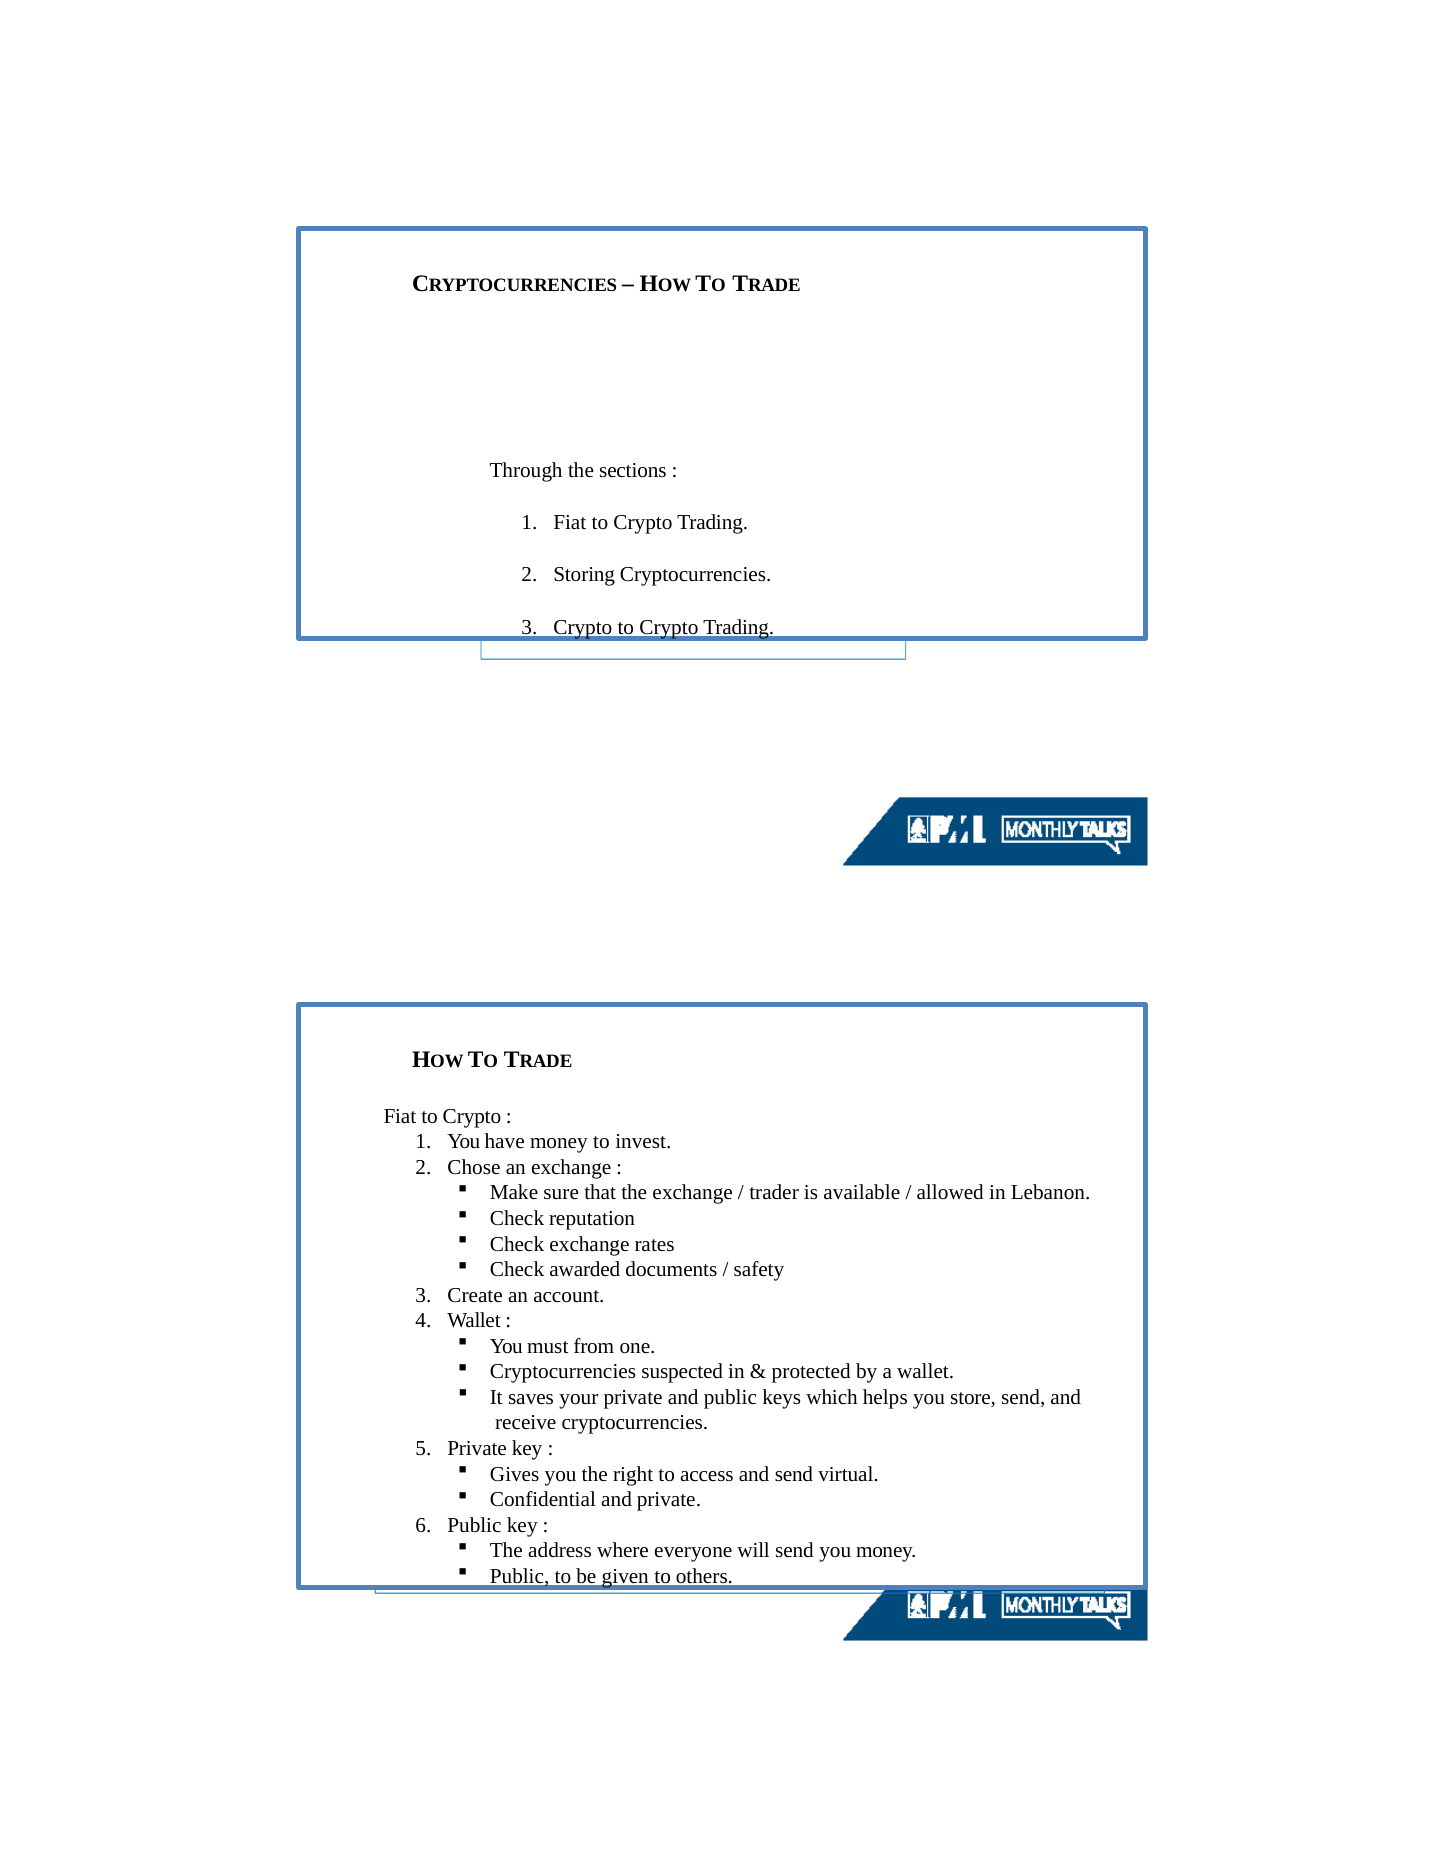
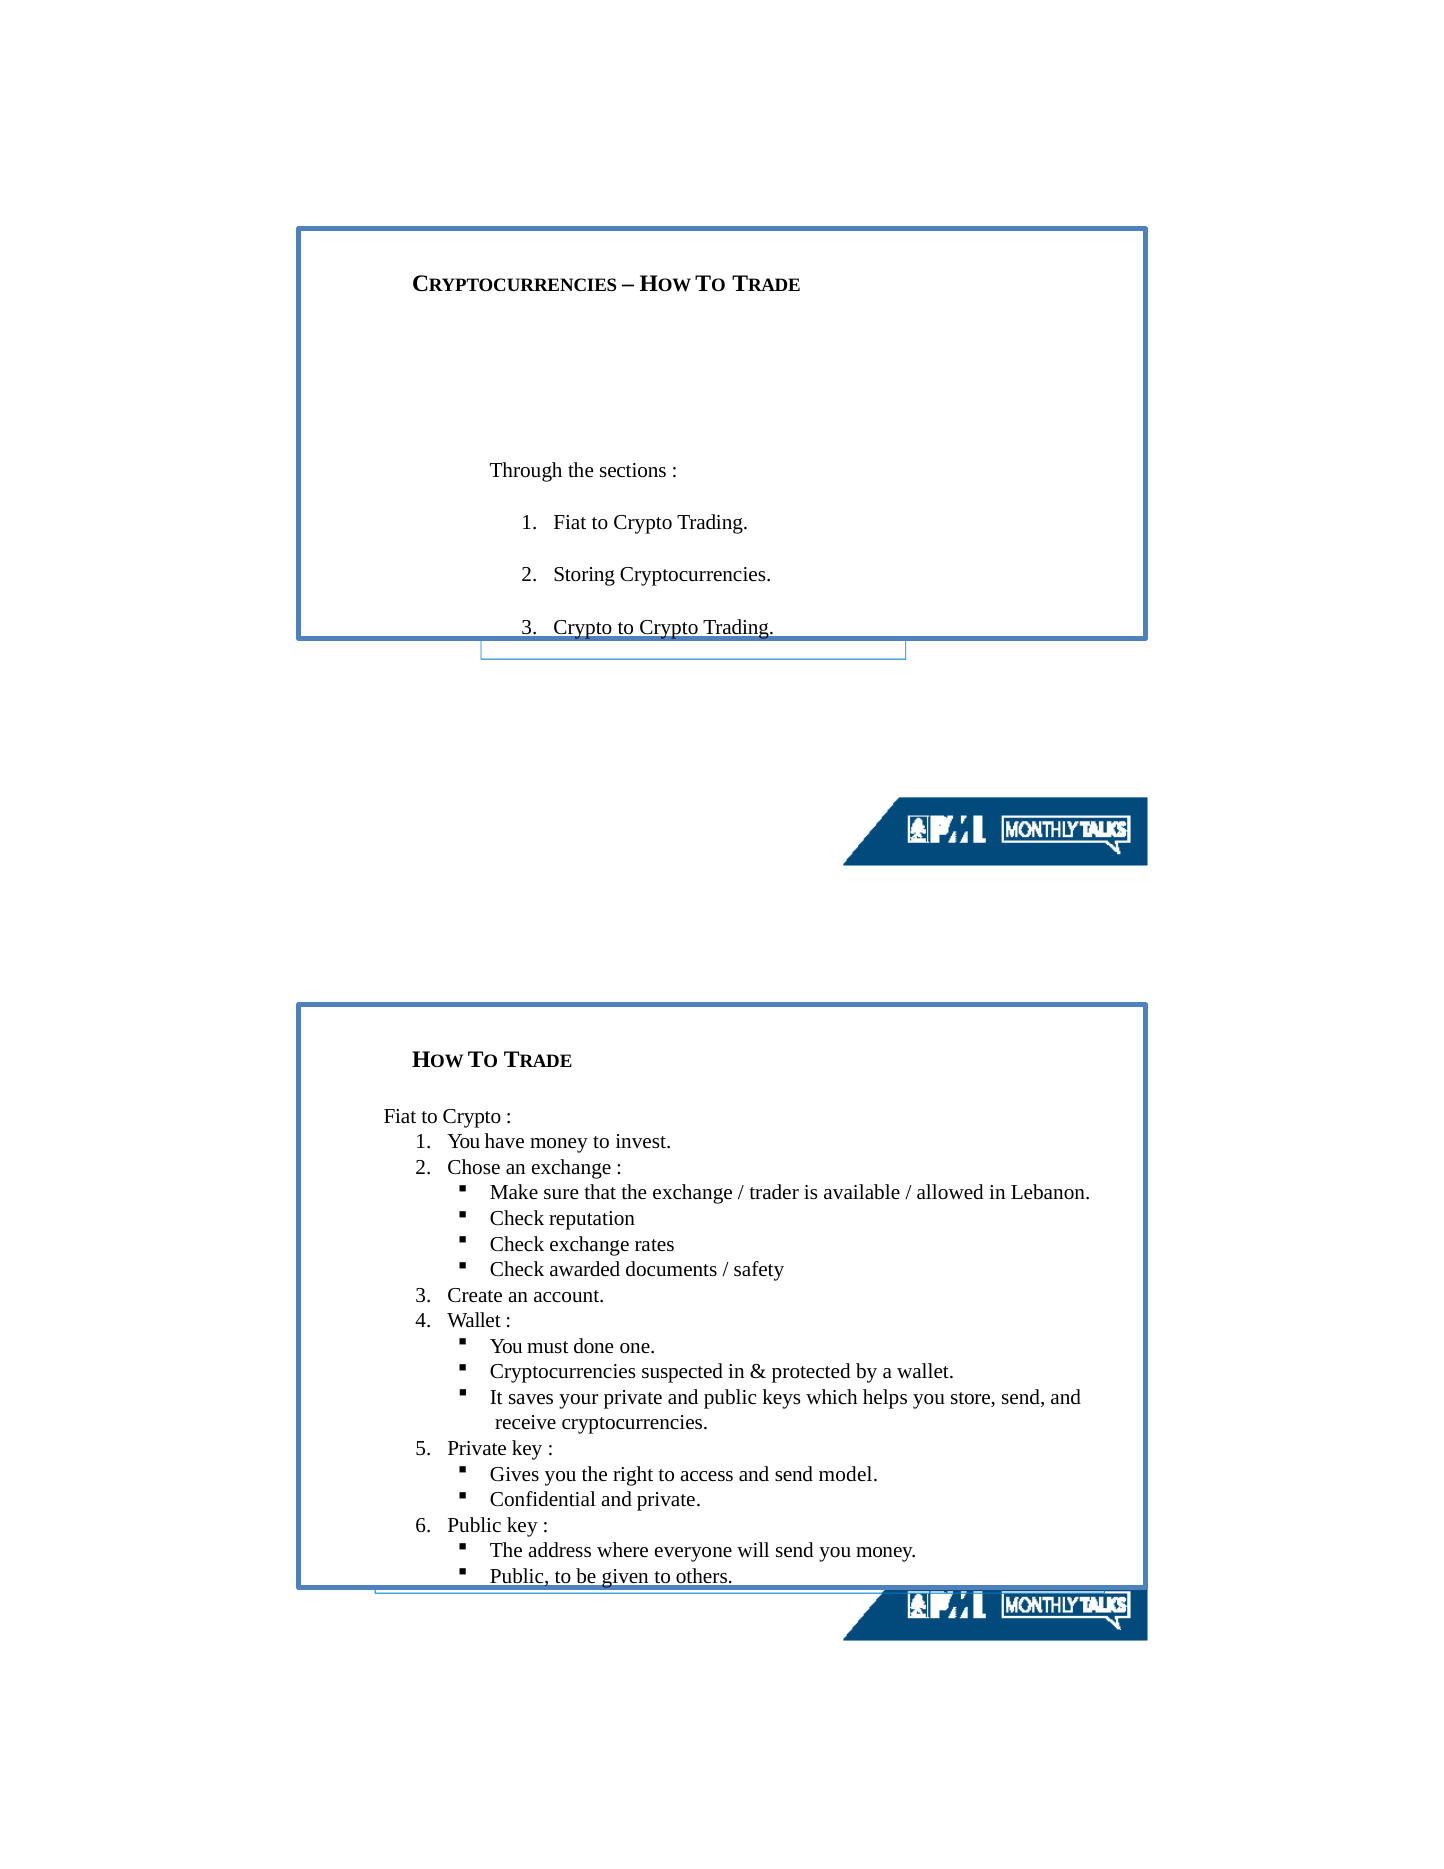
from: from -> done
virtual: virtual -> model
